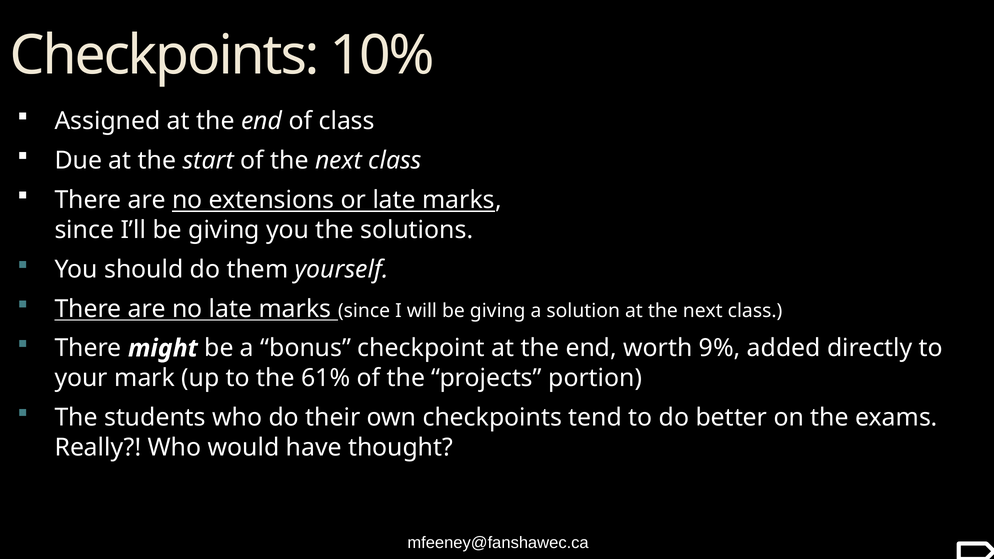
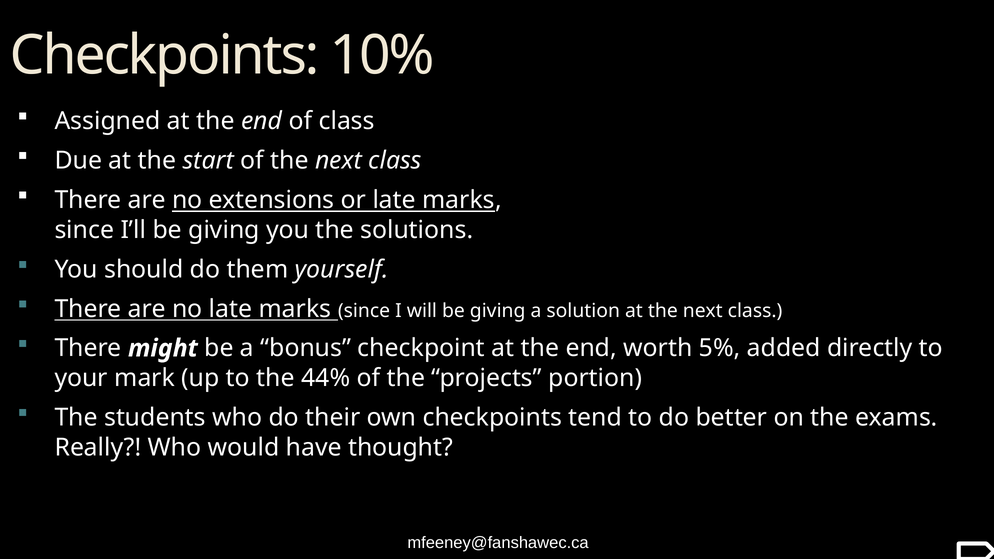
9%: 9% -> 5%
61%: 61% -> 44%
